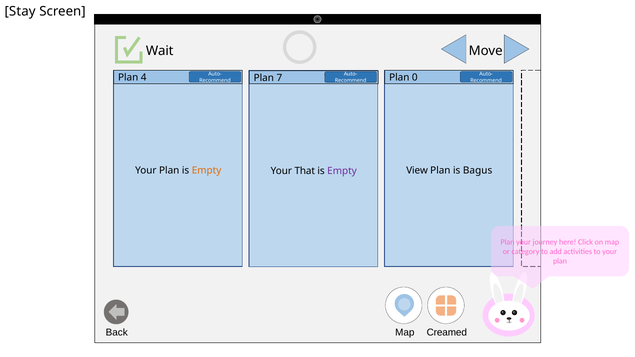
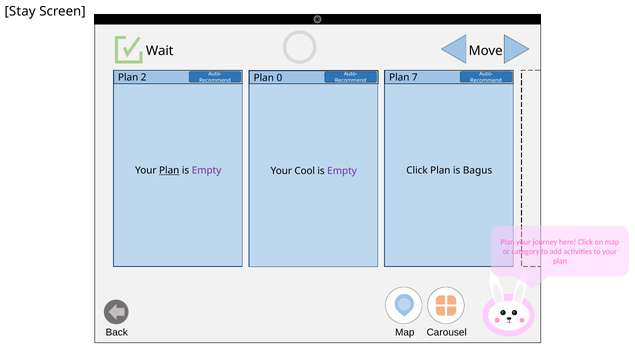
4: 4 -> 2
0: 0 -> 7
7: 7 -> 0
Plan at (169, 171) underline: none -> present
Empty at (207, 171) colour: orange -> purple
View at (417, 171): View -> Click
That: That -> Cool
Creamed: Creamed -> Carousel
